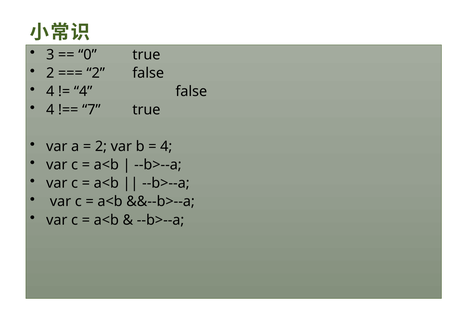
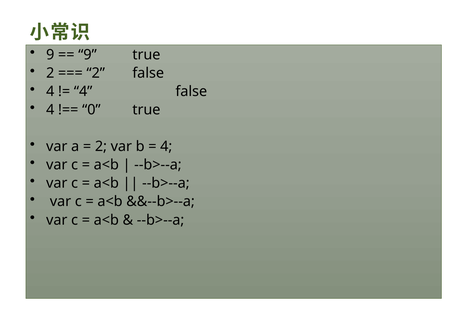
3 at (50, 55): 3 -> 9
0 at (88, 55): 0 -> 9
7: 7 -> 0
